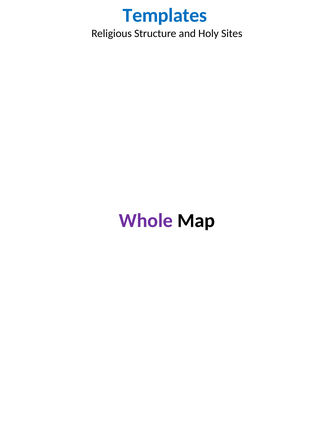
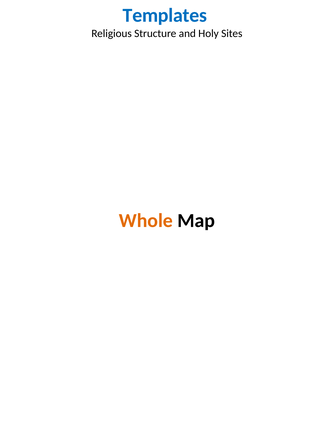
Whole colour: purple -> orange
